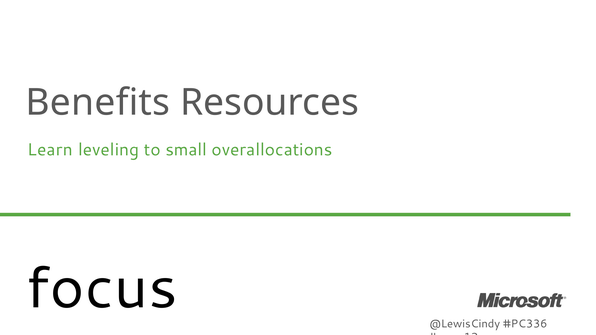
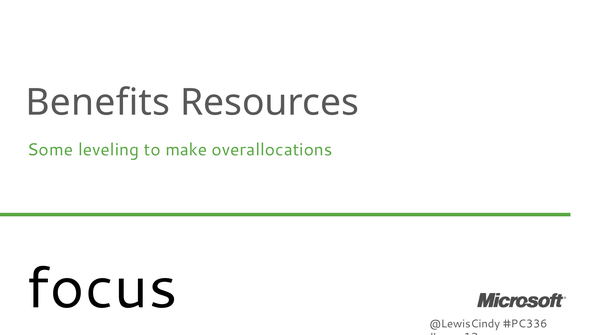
Learn: Learn -> Some
small: small -> make
